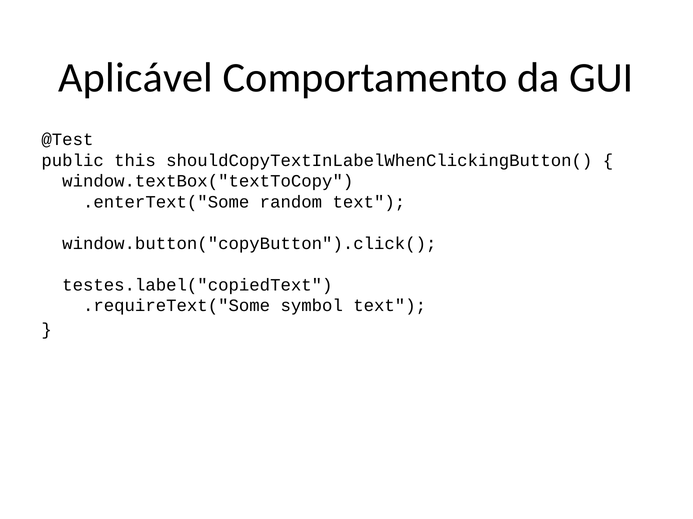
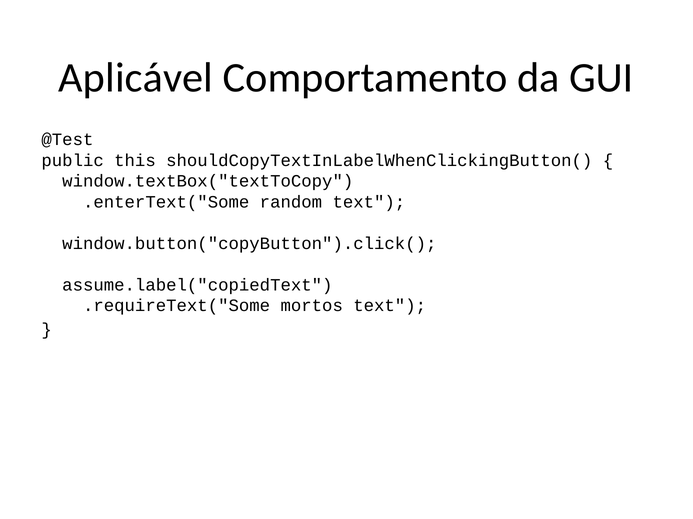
testes.label("copiedText: testes.label("copiedText -> assume.label("copiedText
symbol: symbol -> mortos
